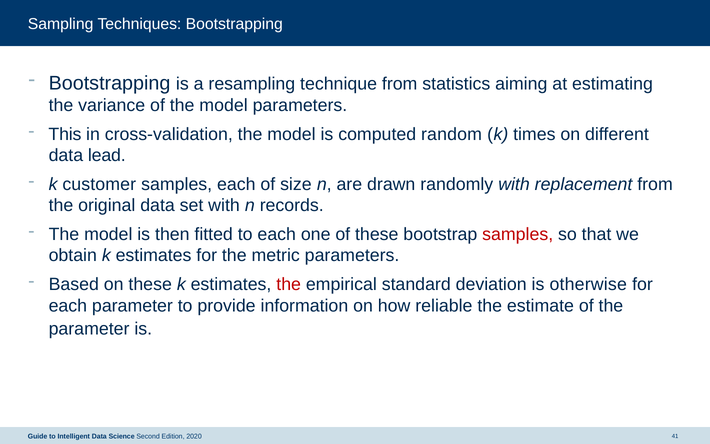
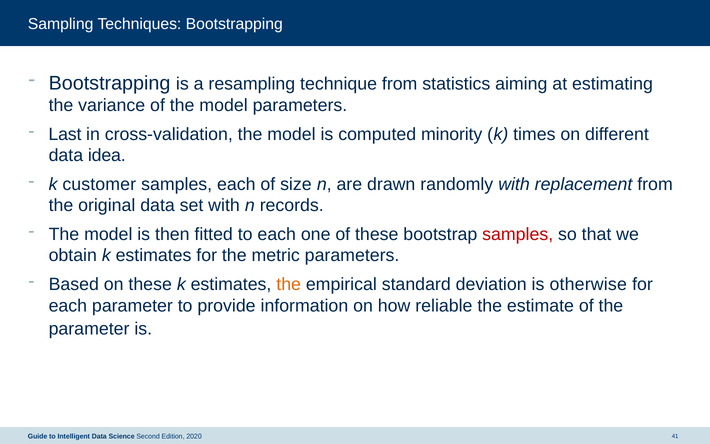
This: This -> Last
random: random -> minority
lead: lead -> idea
the at (289, 284) colour: red -> orange
